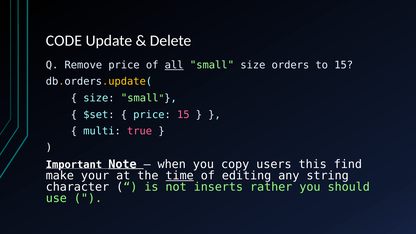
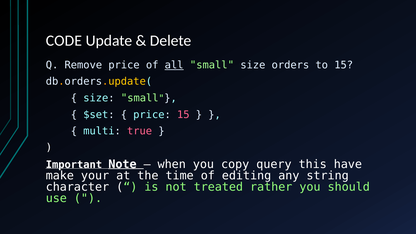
users: users -> query
find: find -> have
time underline: present -> none
inserts: inserts -> treated
